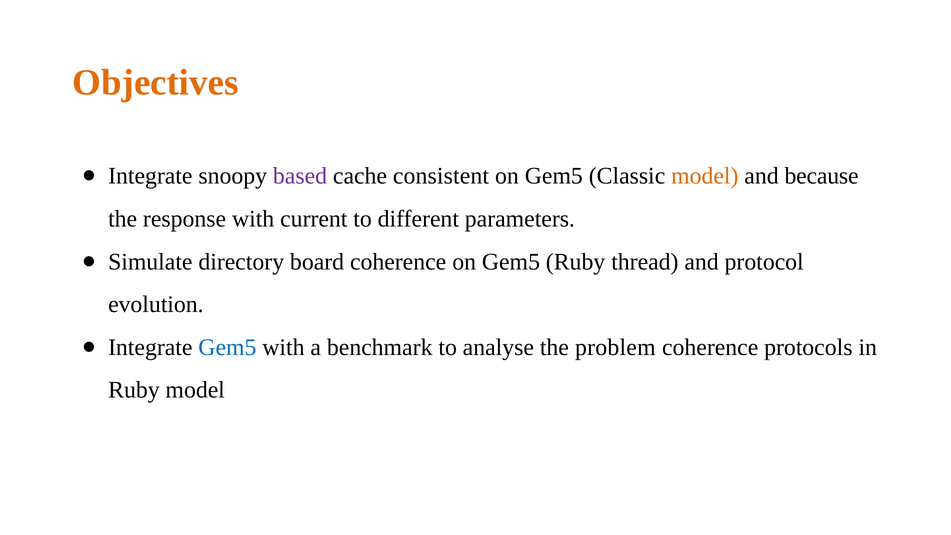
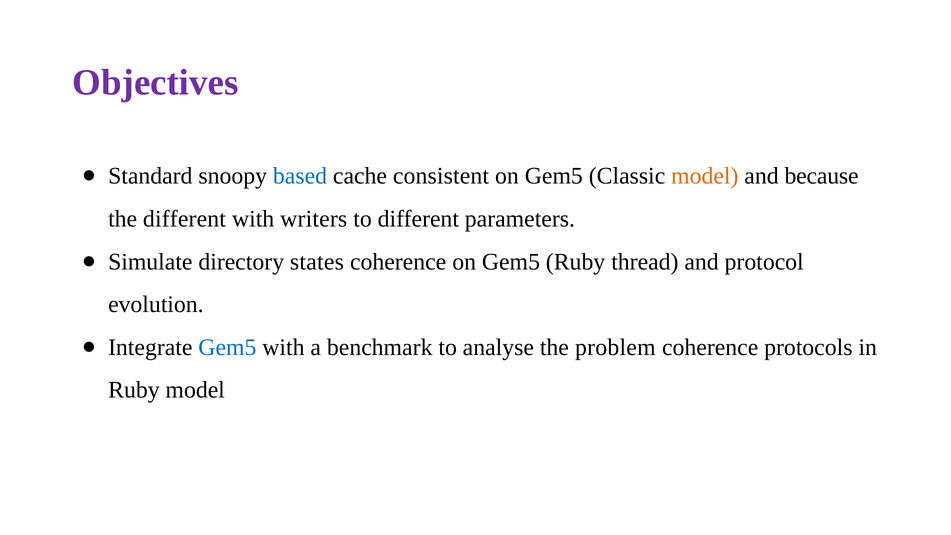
Objectives colour: orange -> purple
Integrate at (150, 176): Integrate -> Standard
based colour: purple -> blue
the response: response -> different
current: current -> writers
board: board -> states
